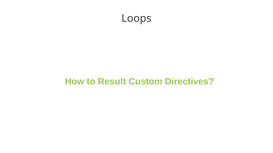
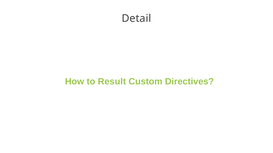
Loops: Loops -> Detail
